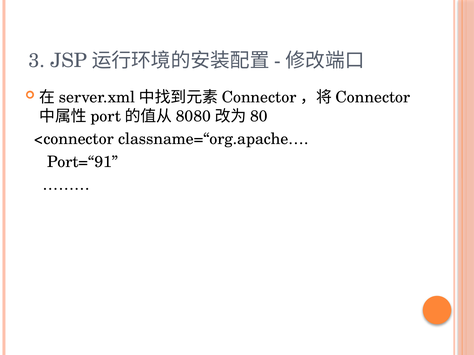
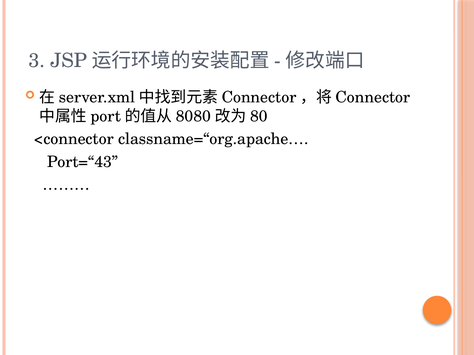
Port=“91: Port=“91 -> Port=“43
